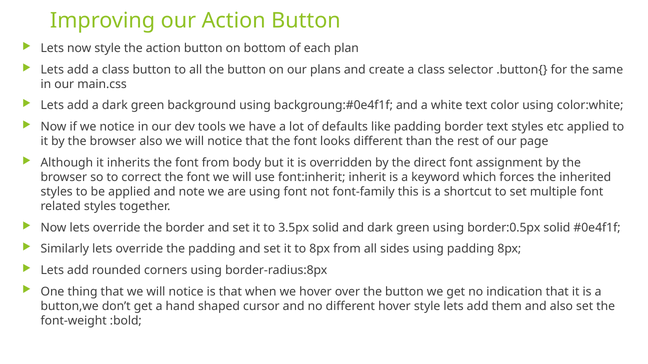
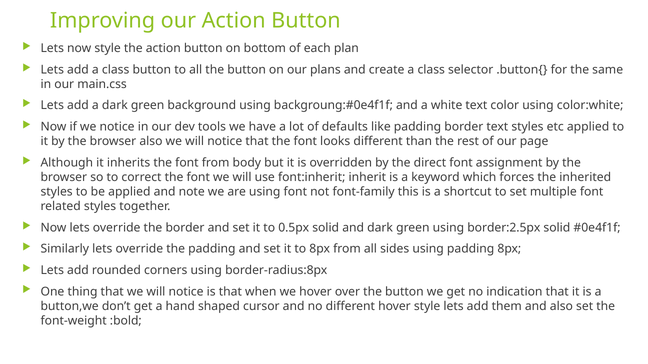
3.5px: 3.5px -> 0.5px
border:0.5px: border:0.5px -> border:2.5px
